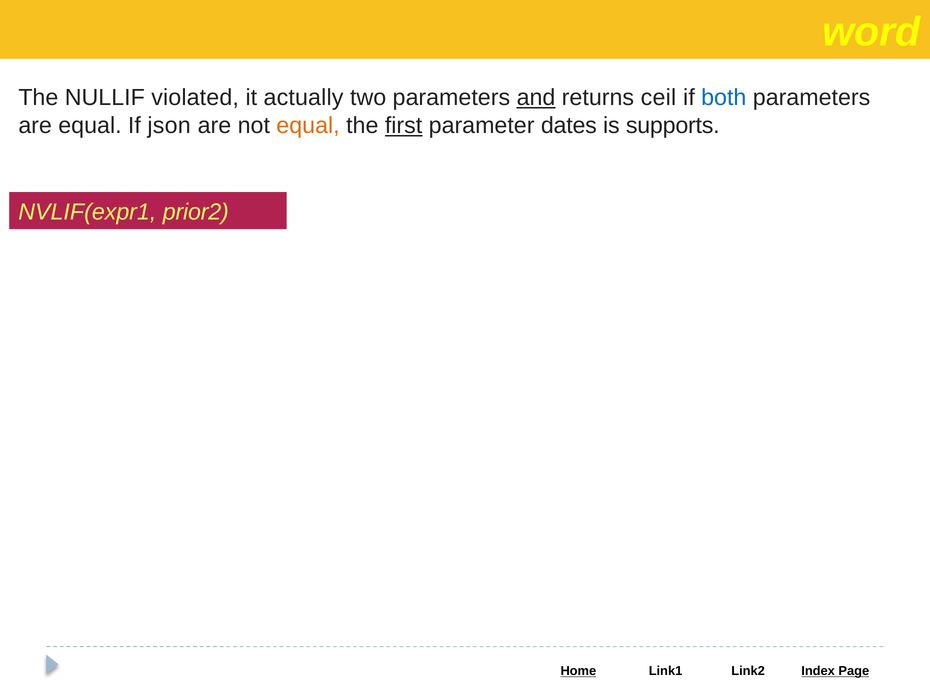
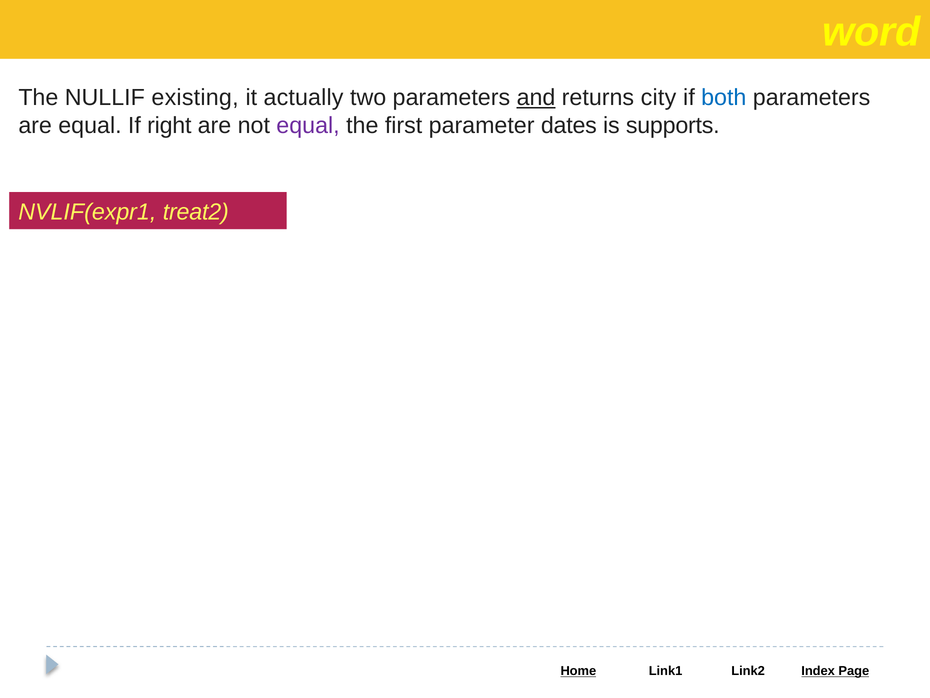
violated: violated -> existing
ceil: ceil -> city
json: json -> right
equal at (308, 126) colour: orange -> purple
first underline: present -> none
prior2: prior2 -> treat2
